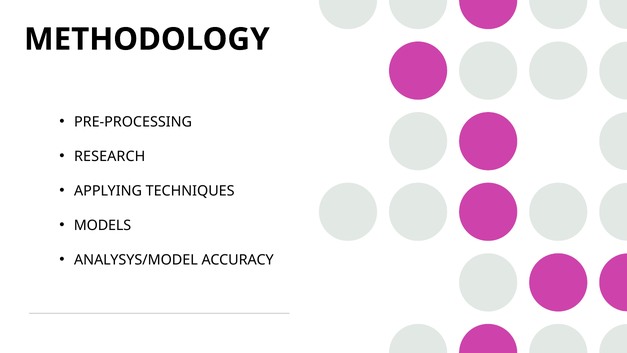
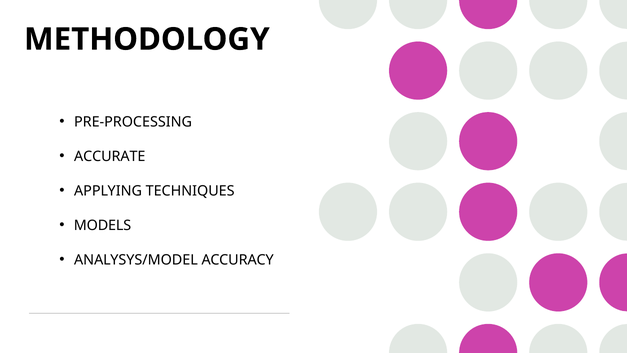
RESEARCH: RESEARCH -> ACCURATE
